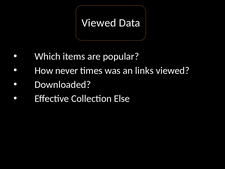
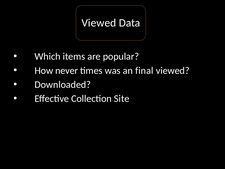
links: links -> final
Else: Else -> Site
